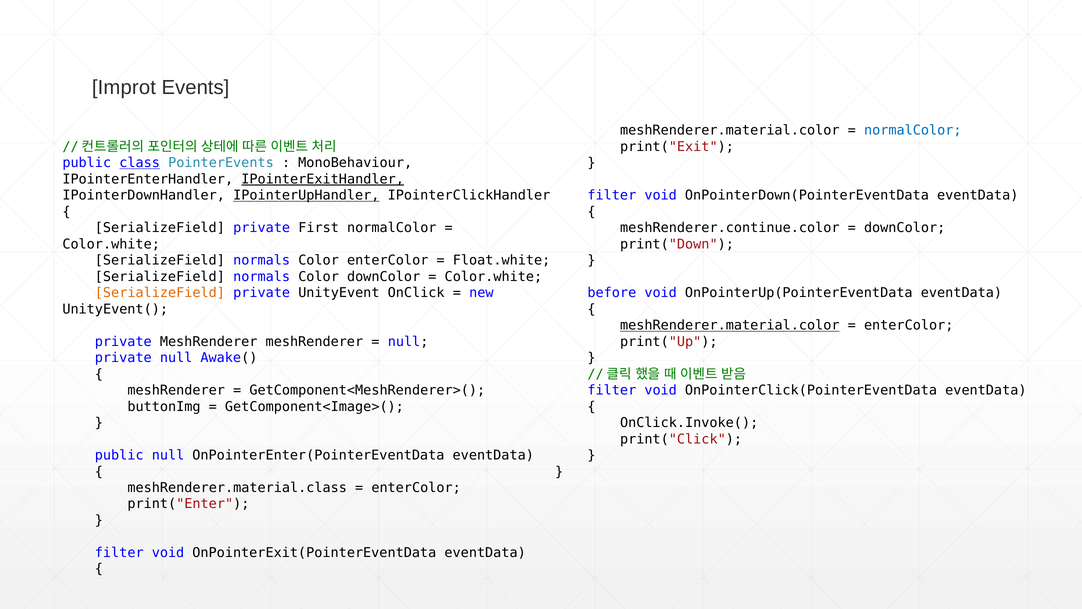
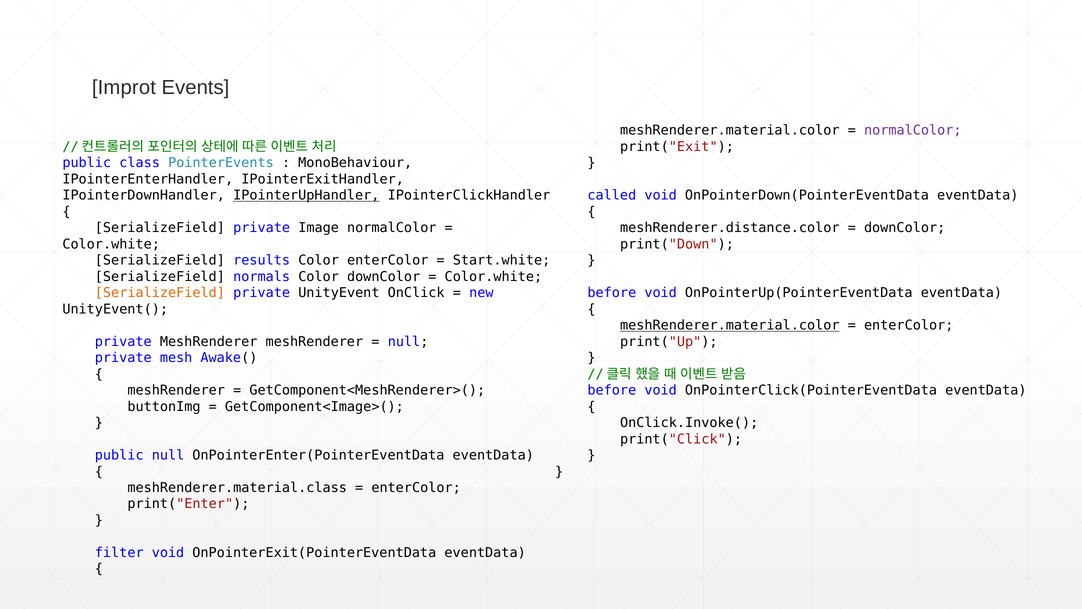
normalColor at (913, 130) colour: blue -> purple
class underline: present -> none
IPointerExitHandler underline: present -> none
filter at (612, 195): filter -> called
First: First -> Image
meshRenderer.continue.color: meshRenderer.continue.color -> meshRenderer.distance.color
normals at (262, 260): normals -> results
Float.white: Float.white -> Start.white
private null: null -> mesh
filter at (612, 390): filter -> before
